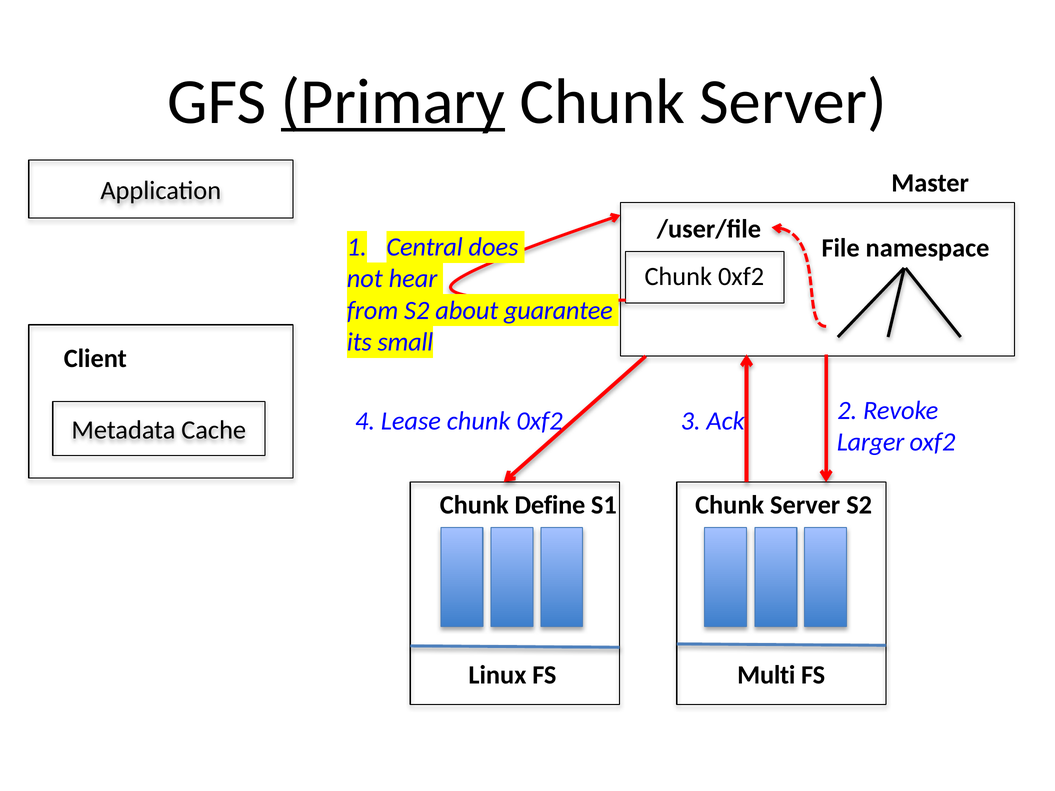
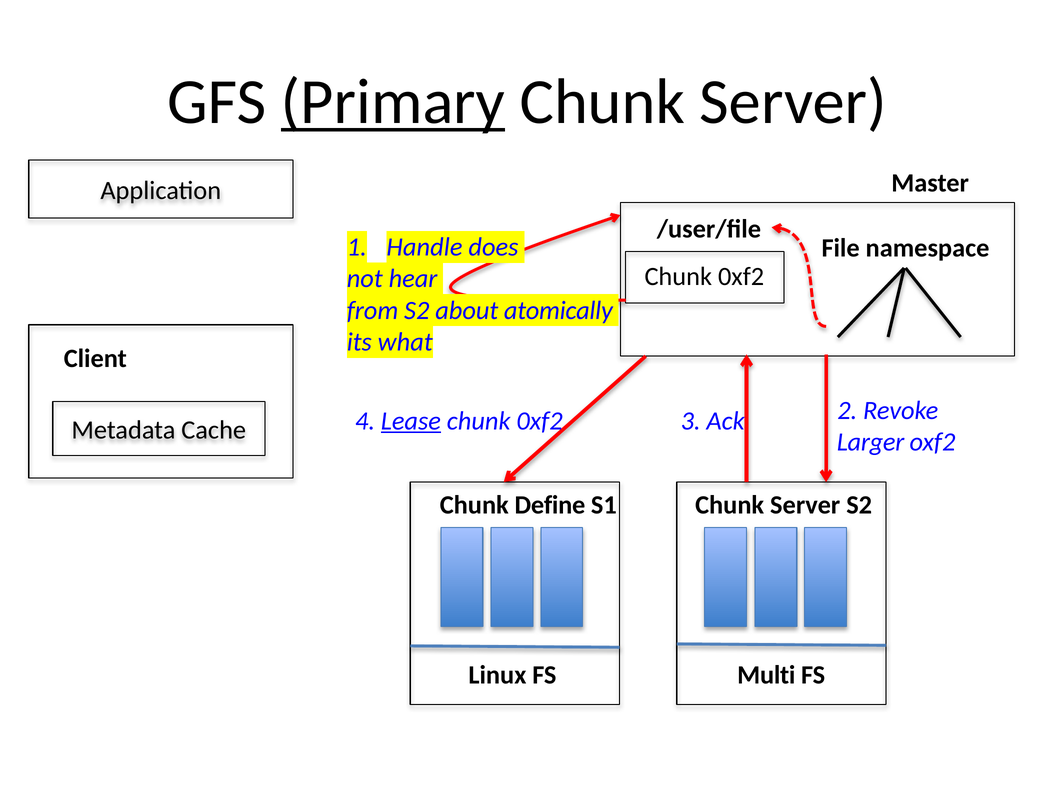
Central: Central -> Handle
guarantee: guarantee -> atomically
small: small -> what
Lease underline: none -> present
